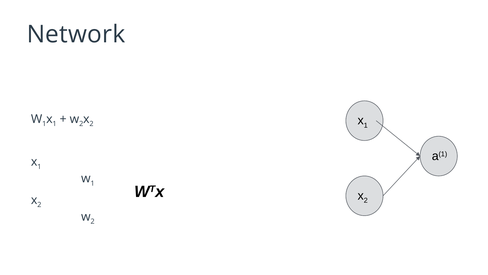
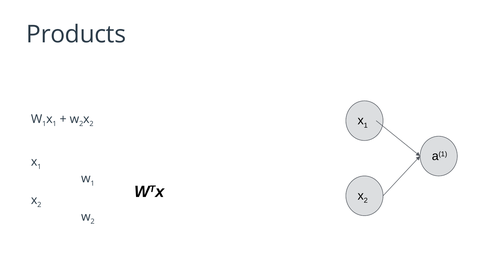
Network: Network -> Products
